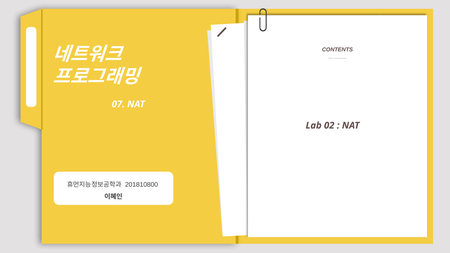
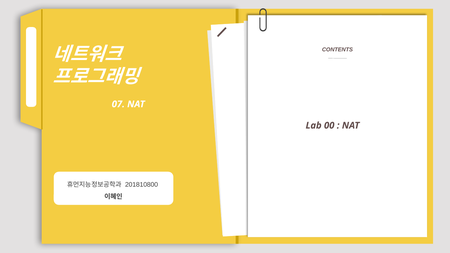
02: 02 -> 00
